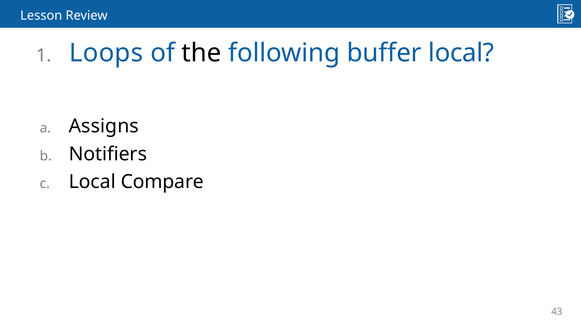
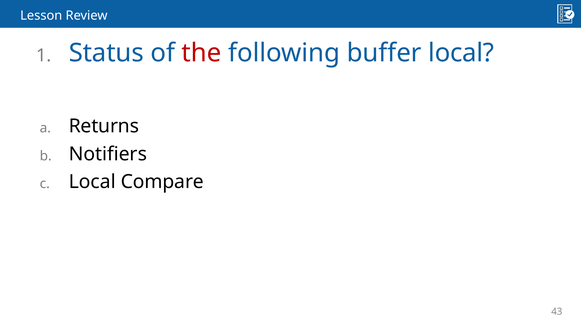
Loops: Loops -> Status
the colour: black -> red
Assigns: Assigns -> Returns
